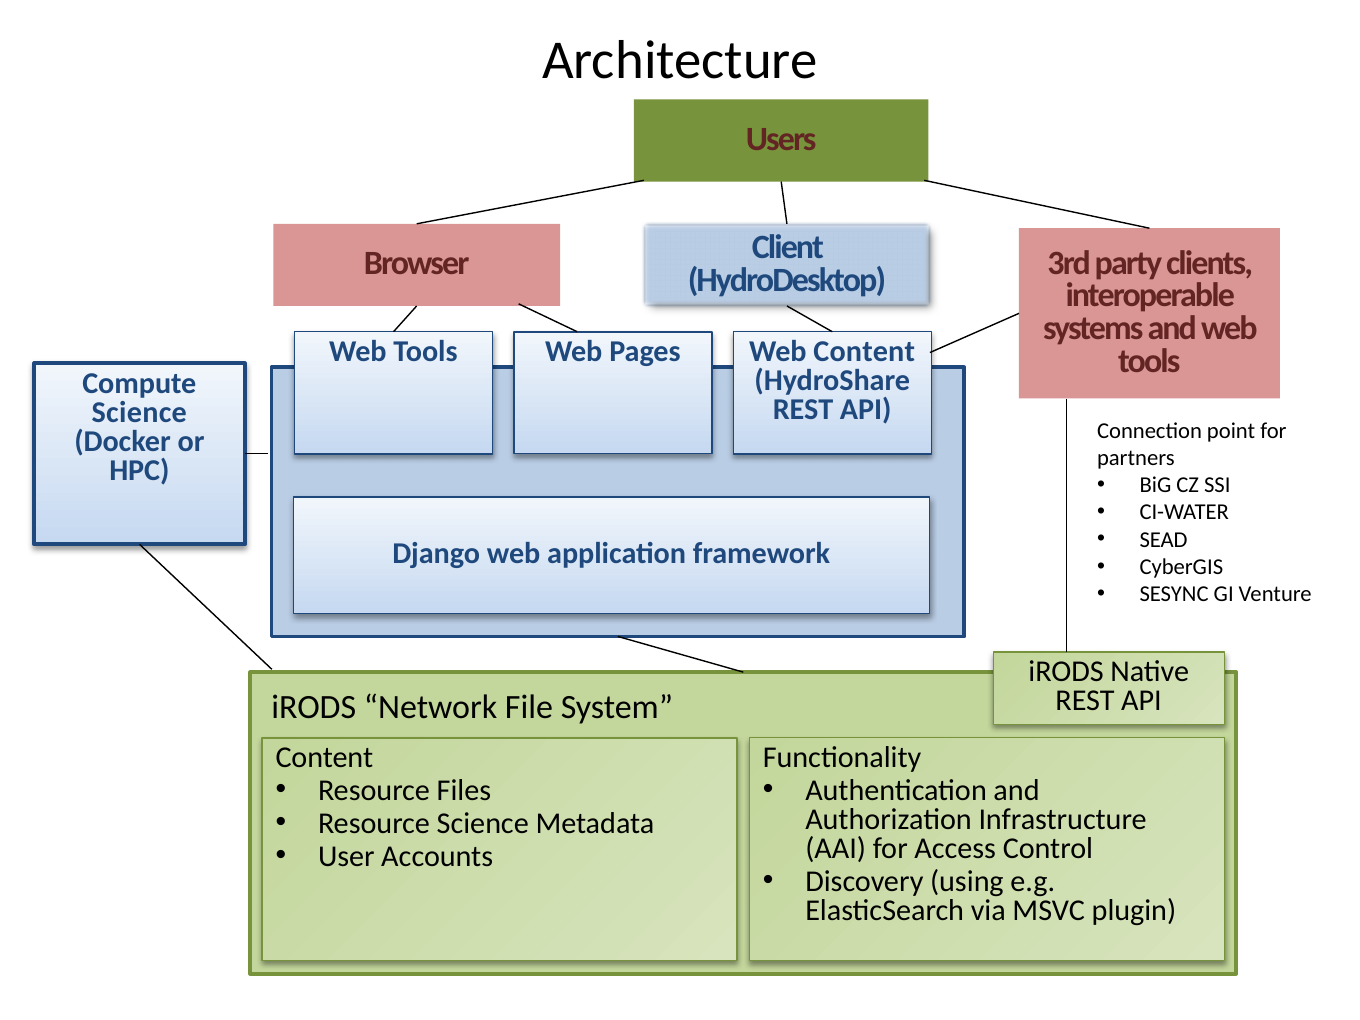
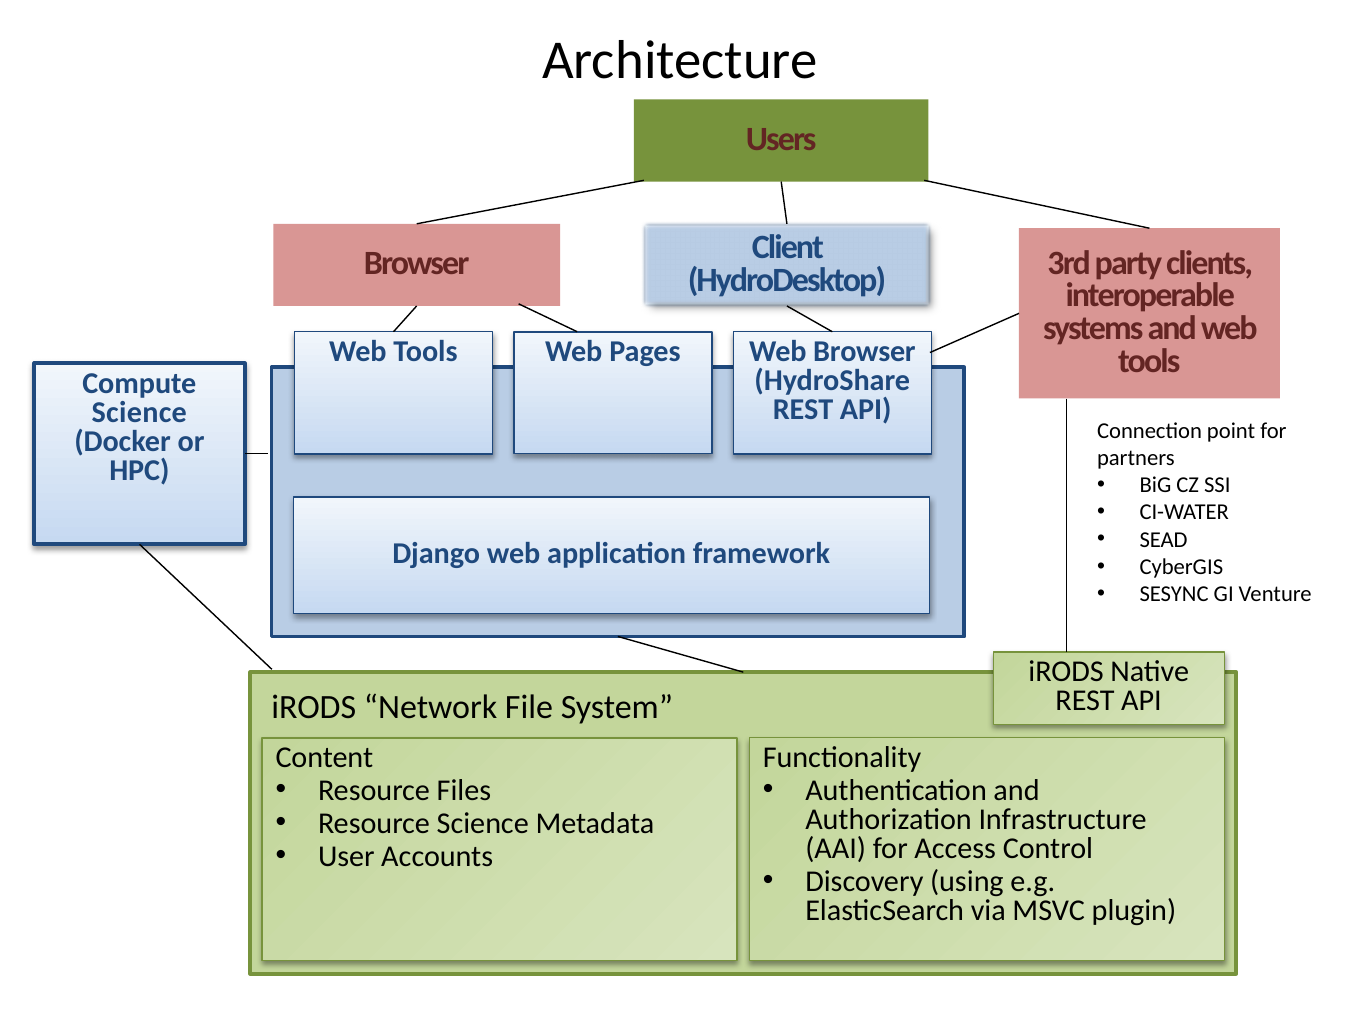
Web Content: Content -> Browser
